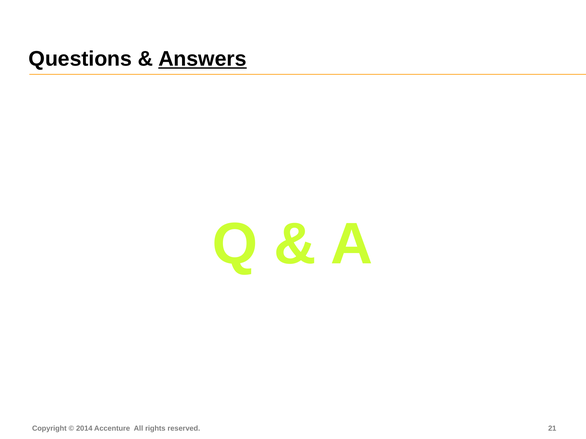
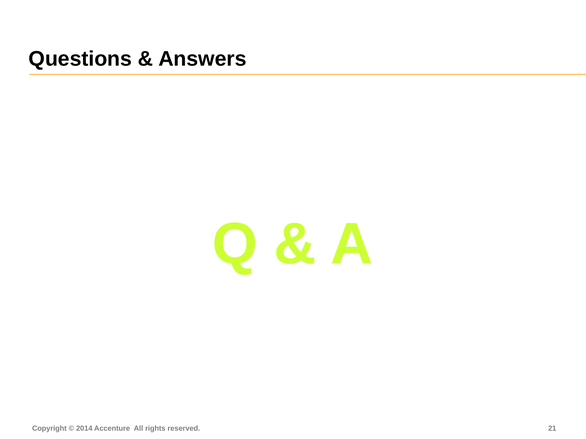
Answers underline: present -> none
